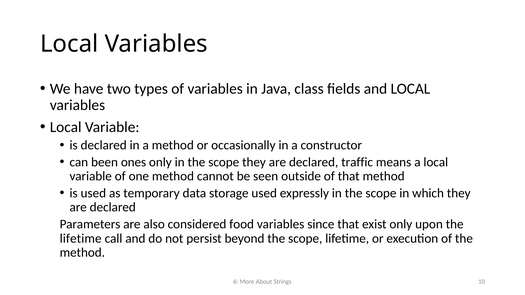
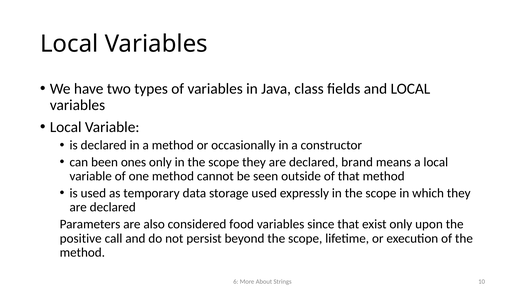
traffic: traffic -> brand
lifetime at (81, 239): lifetime -> positive
